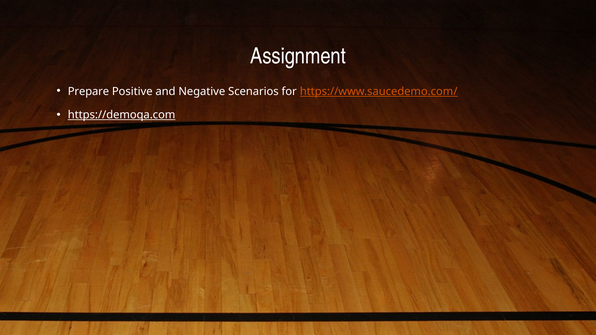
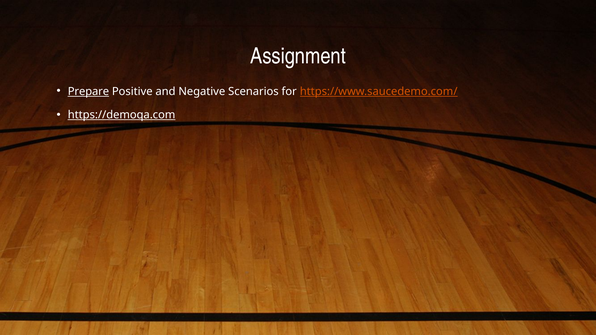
Prepare underline: none -> present
